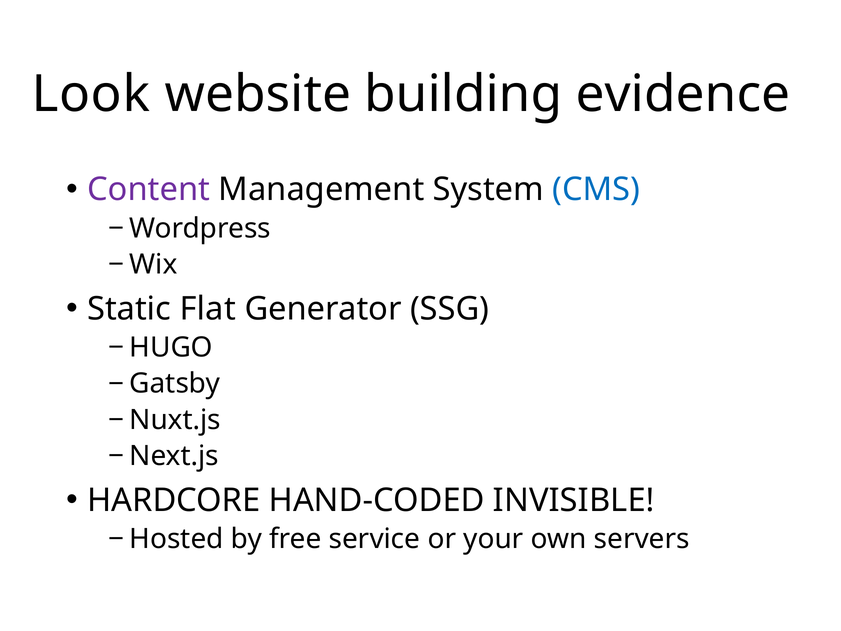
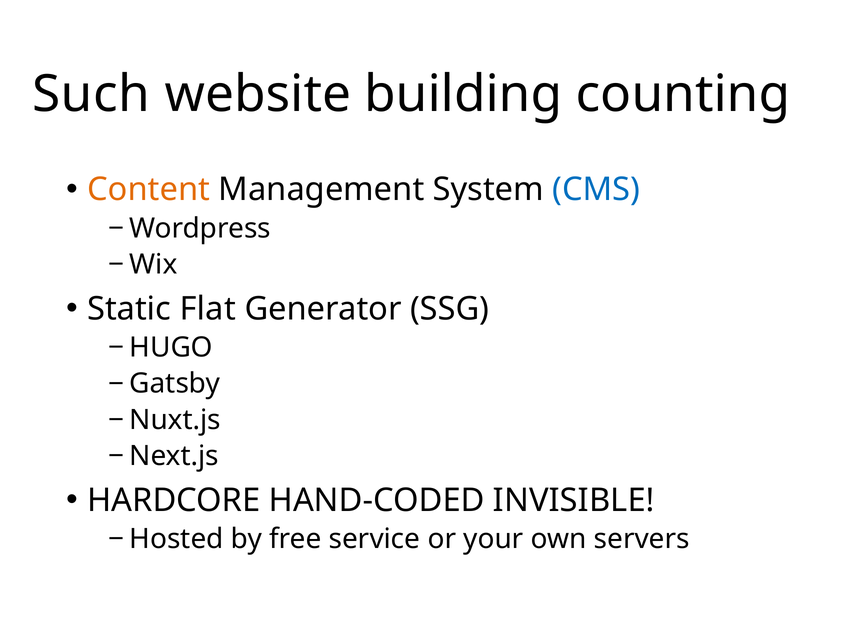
Look: Look -> Such
evidence: evidence -> counting
Content colour: purple -> orange
